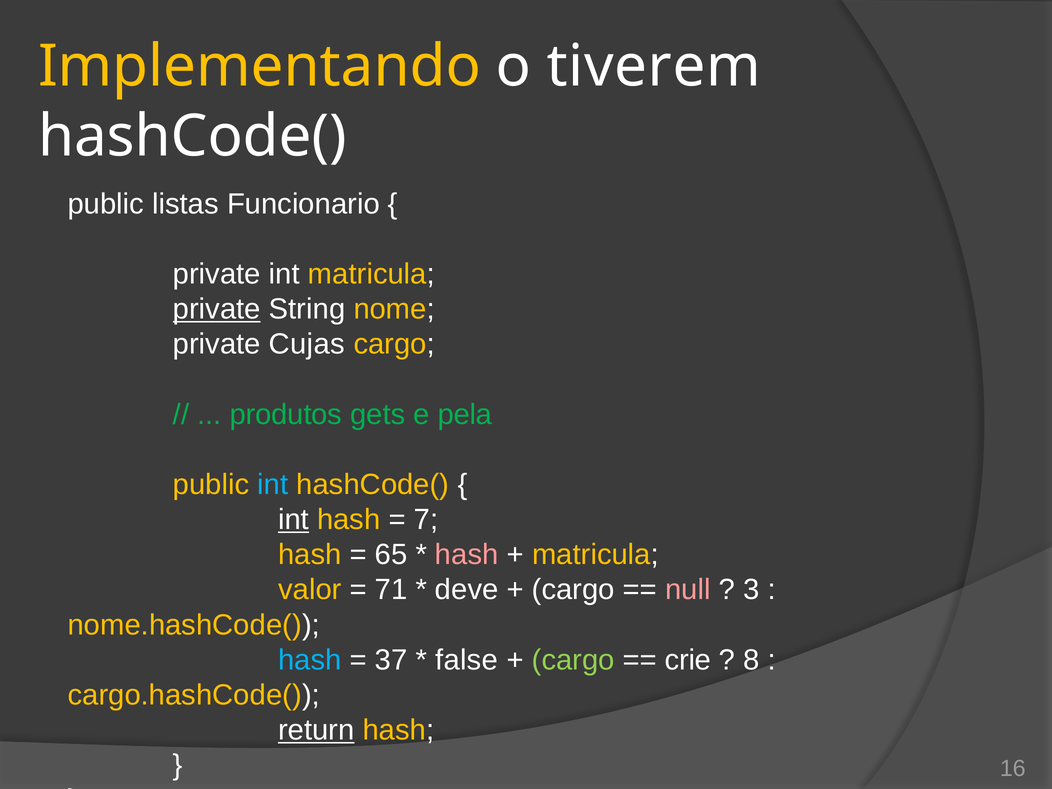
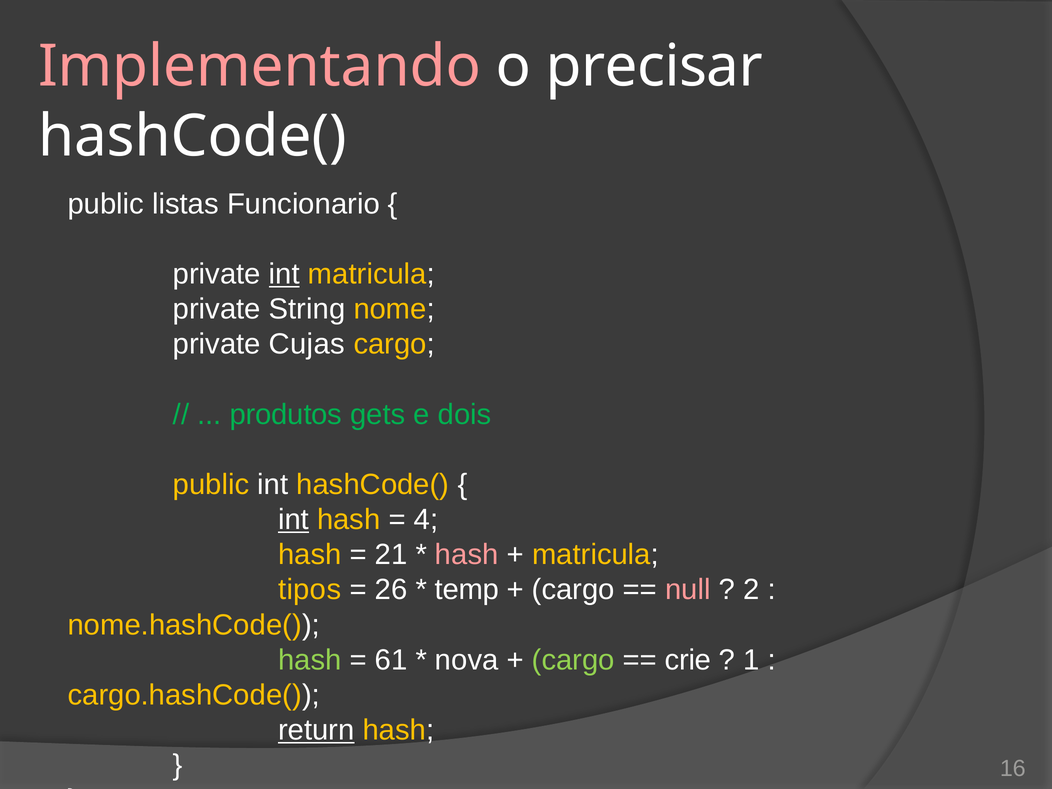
Implementando colour: yellow -> pink
tiverem: tiverem -> precisar
int at (284, 274) underline: none -> present
private at (217, 309) underline: present -> none
pela: pela -> dois
int at (273, 485) colour: light blue -> white
7: 7 -> 4
65: 65 -> 21
valor: valor -> tipos
71: 71 -> 26
deve: deve -> temp
3: 3 -> 2
hash at (310, 660) colour: light blue -> light green
37: 37 -> 61
false: false -> nova
8: 8 -> 1
